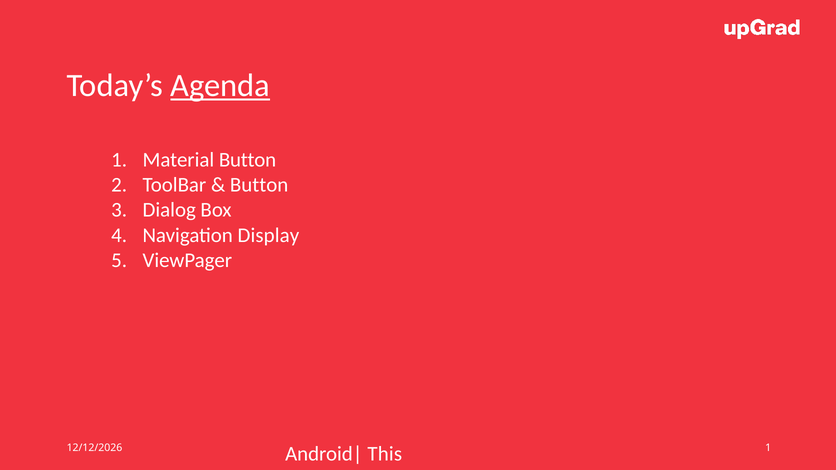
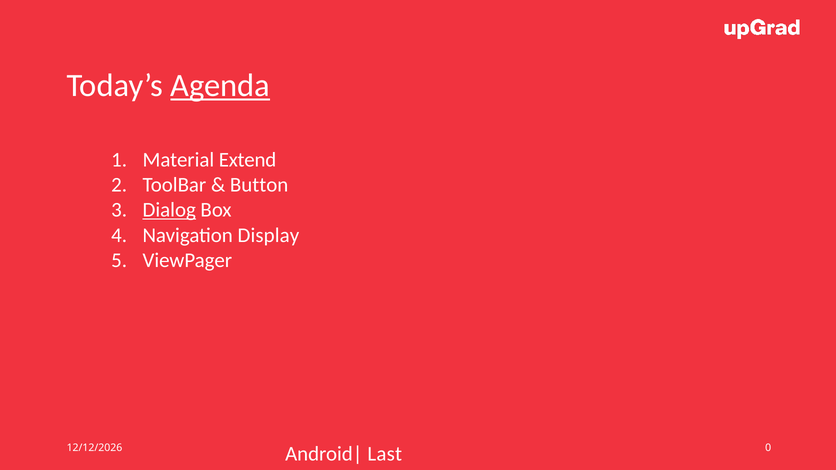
Material Button: Button -> Extend
Dialog underline: none -> present
1 at (768, 448): 1 -> 0
This: This -> Last
